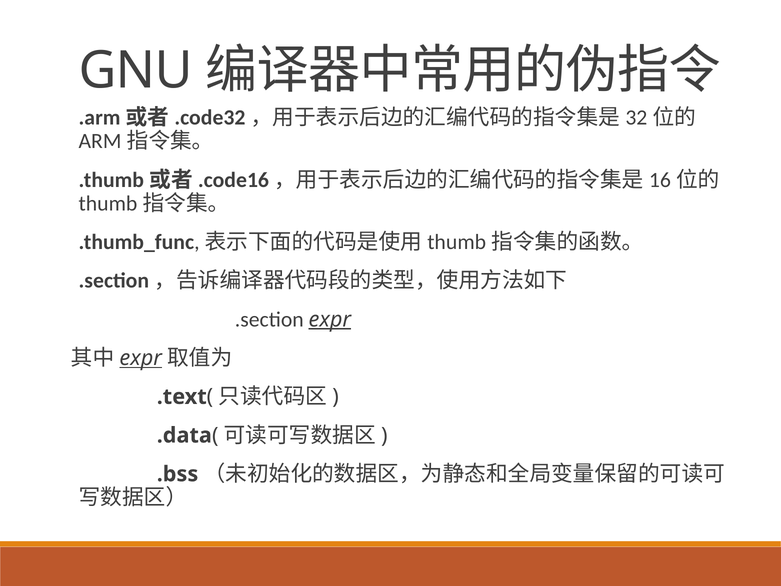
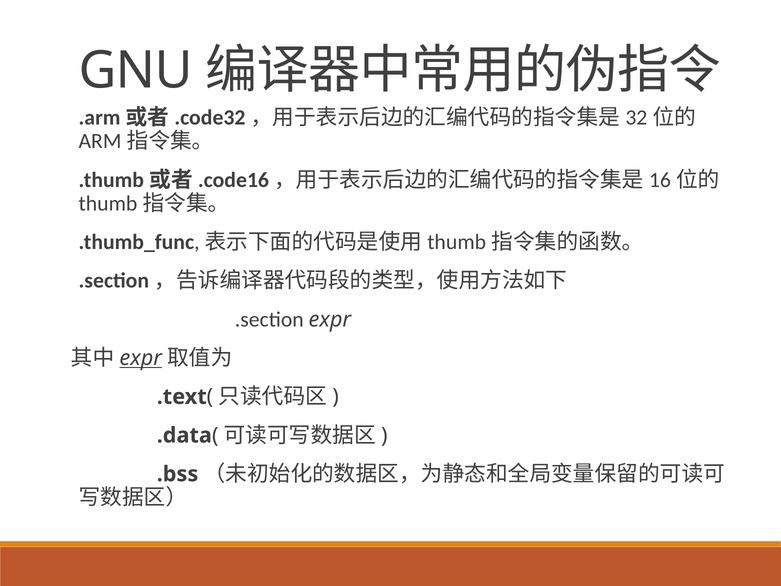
expr at (330, 319) underline: present -> none
